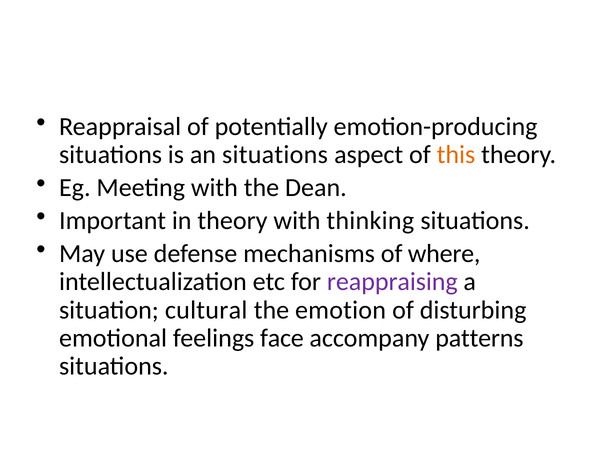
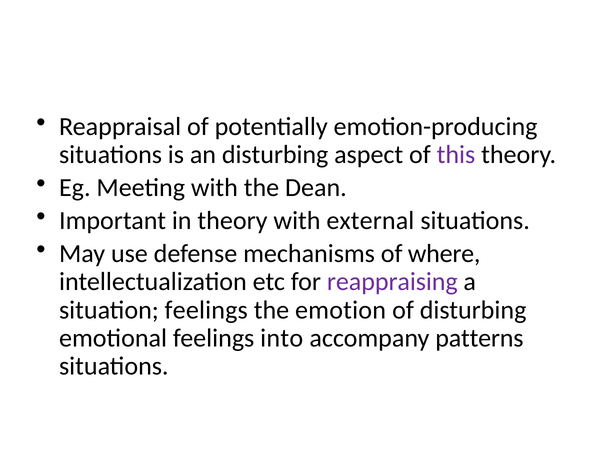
an situations: situations -> disturbing
this colour: orange -> purple
thinking: thinking -> external
situation cultural: cultural -> feelings
face: face -> into
